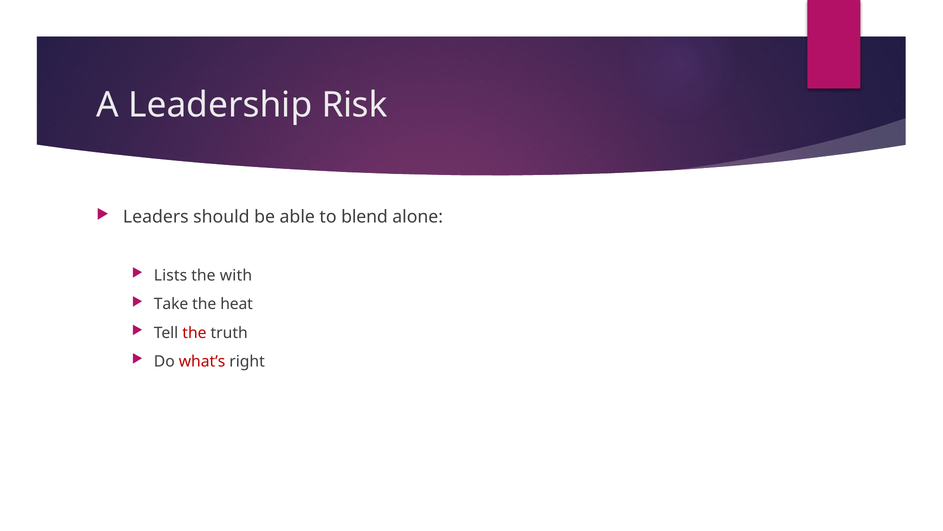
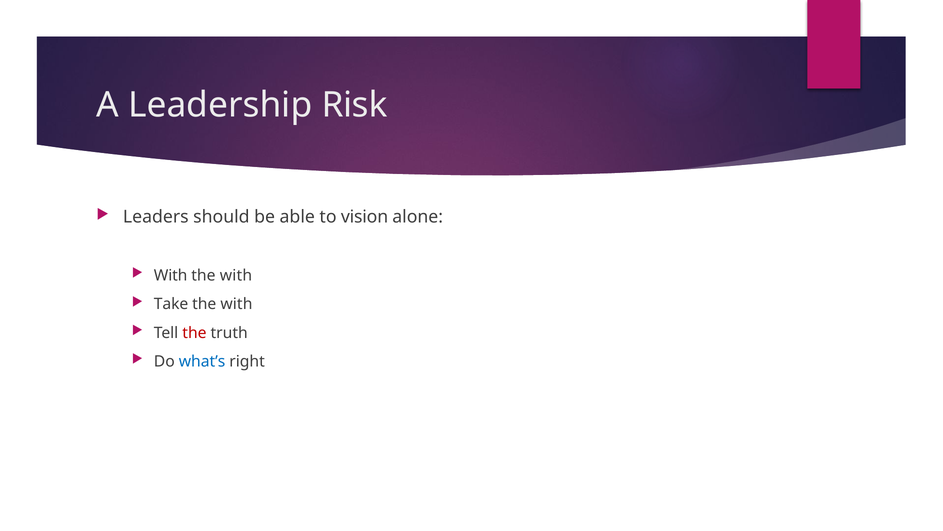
blend: blend -> vision
Lists at (171, 275): Lists -> With
heat at (237, 304): heat -> with
what’s colour: red -> blue
